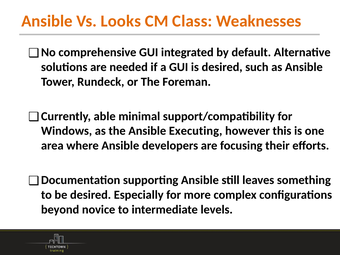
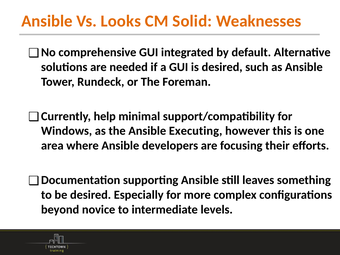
Class: Class -> Solid
able: able -> help
